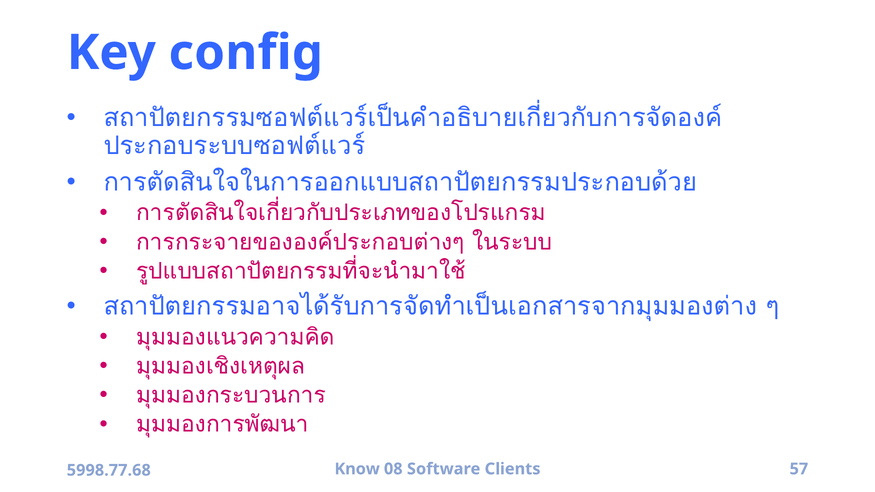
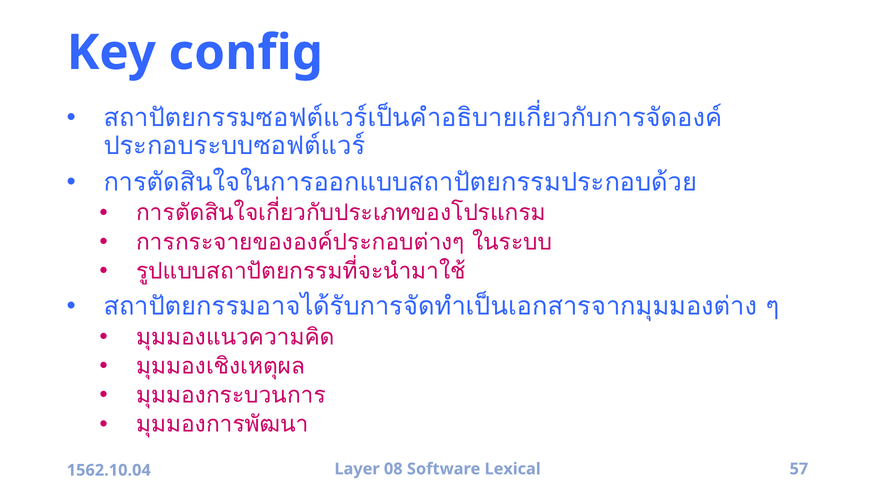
Know: Know -> Layer
Clients: Clients -> Lexical
5998.77.68: 5998.77.68 -> 1562.10.04
